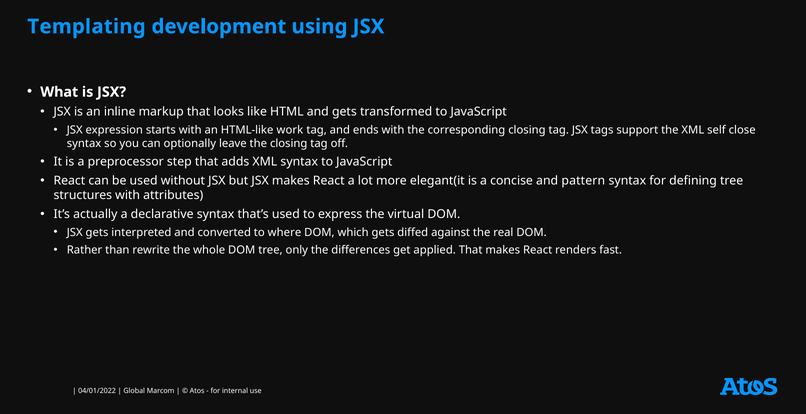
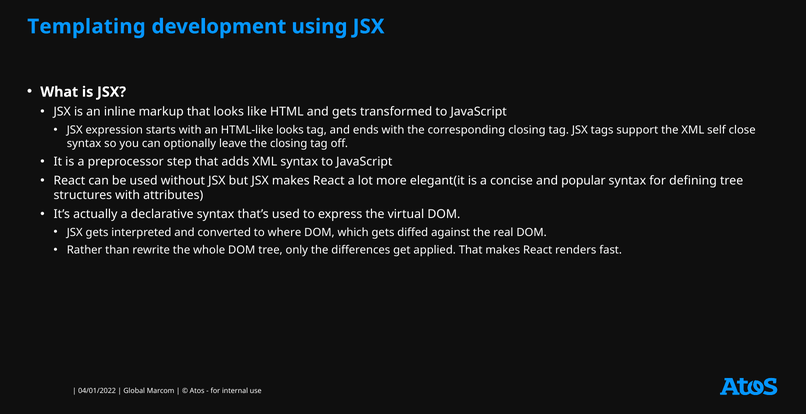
HTML-like work: work -> looks
pattern: pattern -> popular
